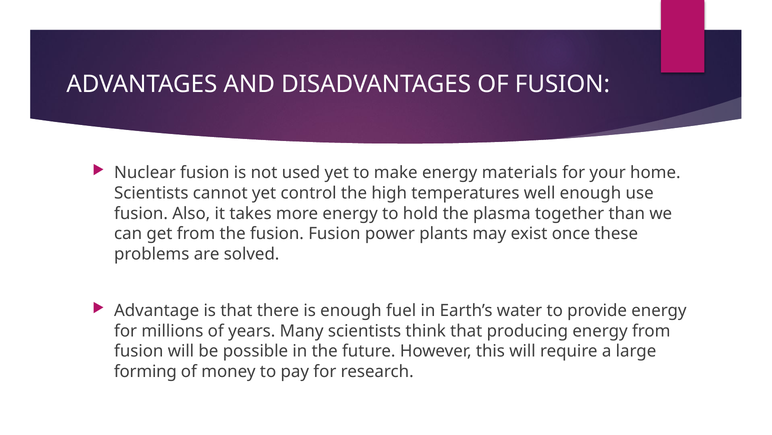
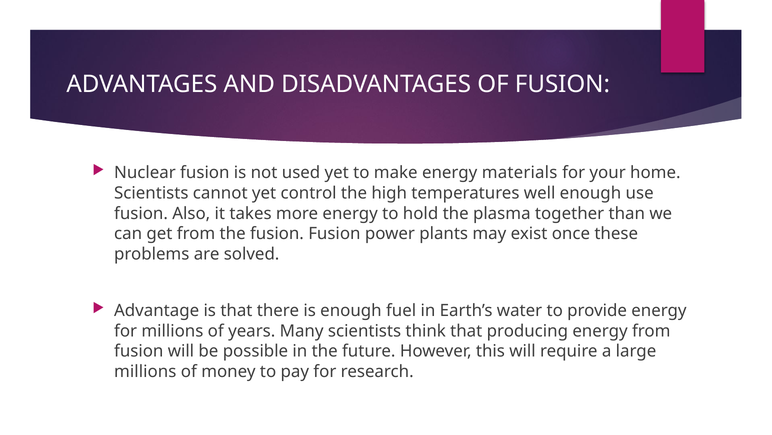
forming at (145, 371): forming -> millions
